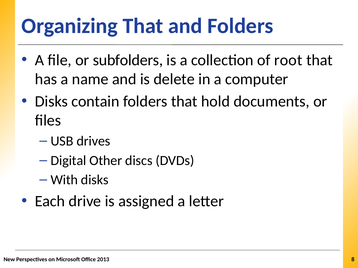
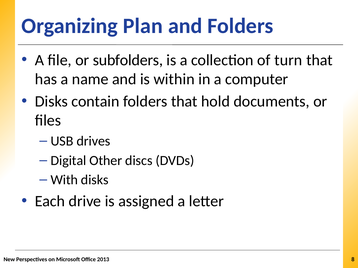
Organizing That: That -> Plan
root: root -> turn
delete: delete -> within
